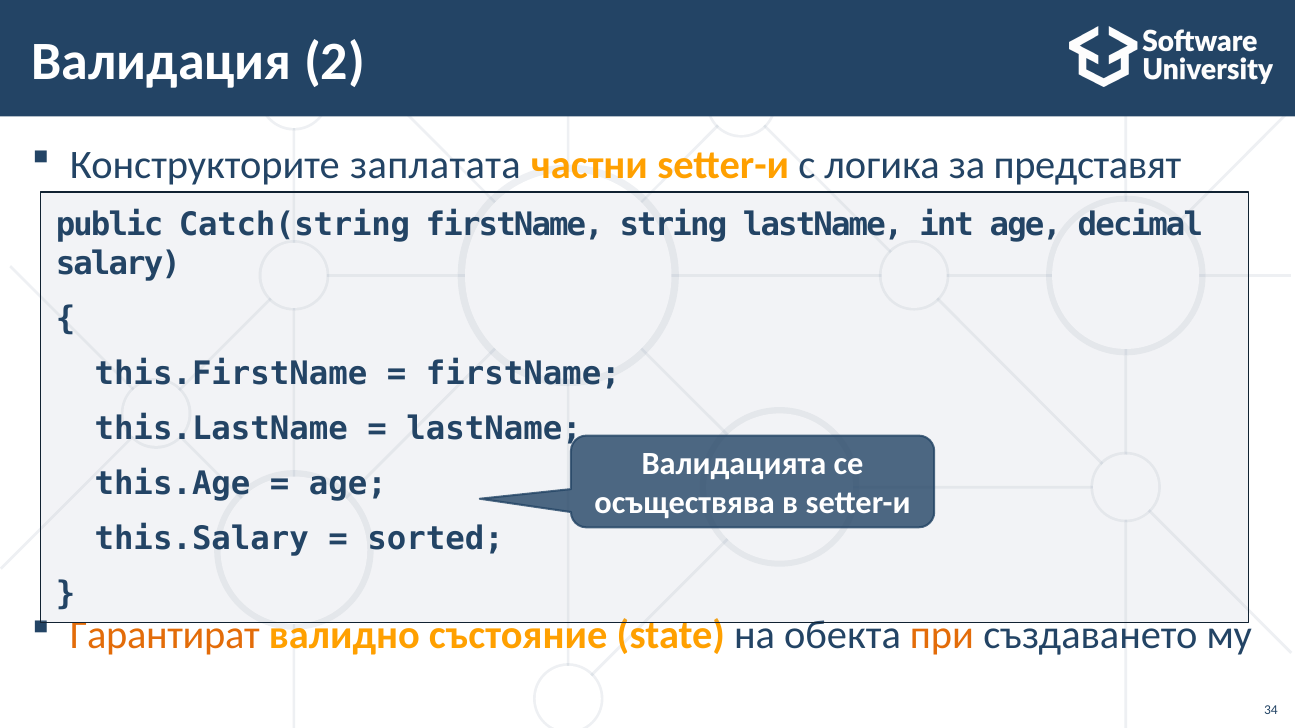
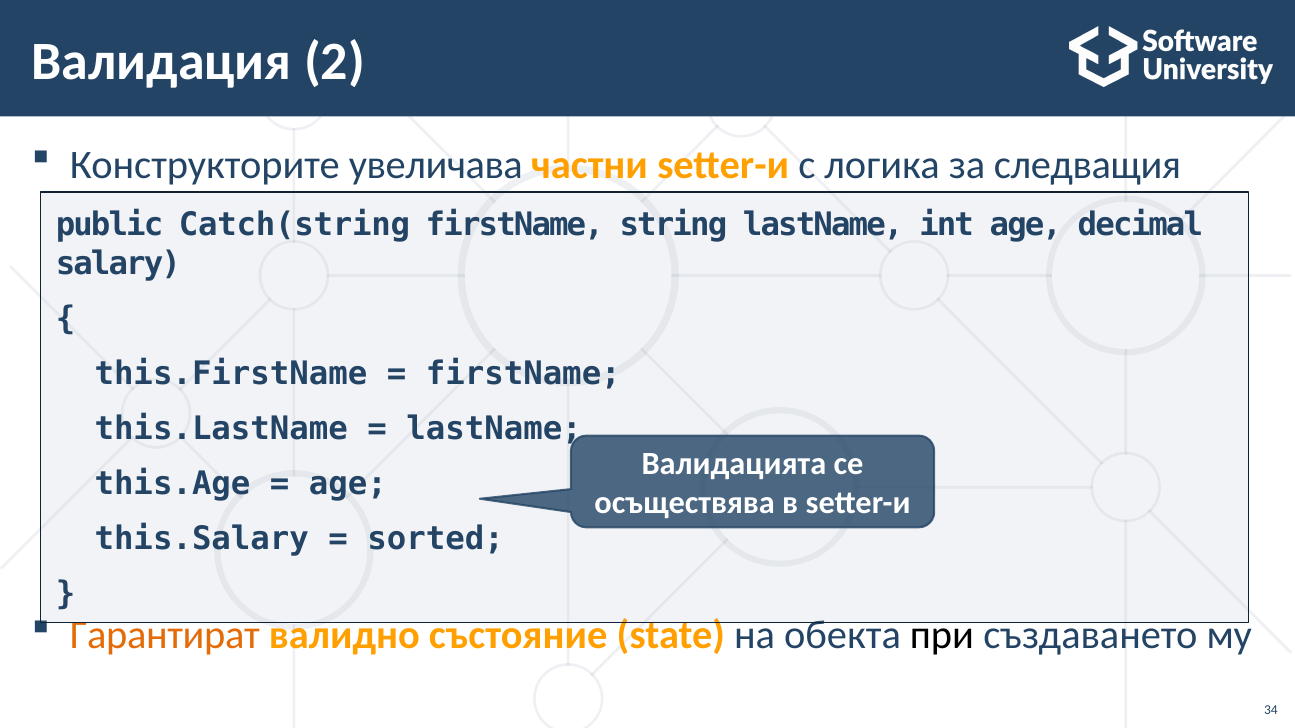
заплатата: заплатата -> увеличава
представят: представят -> следващия
при colour: orange -> black
